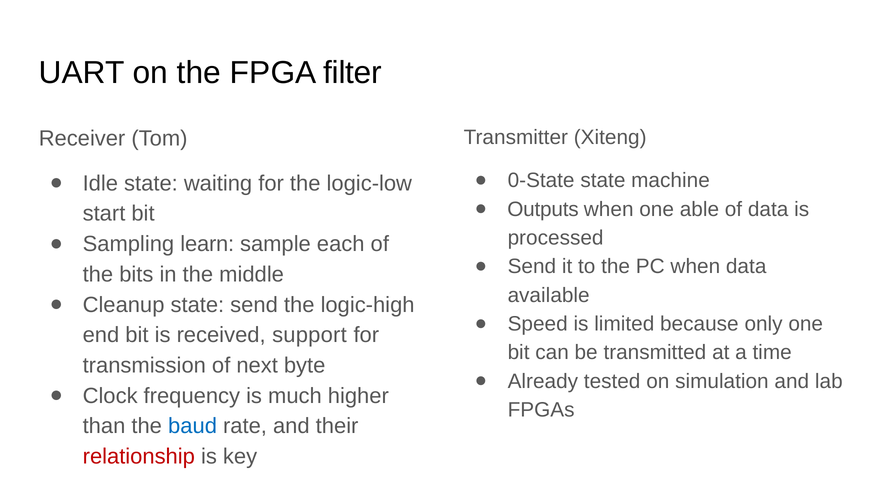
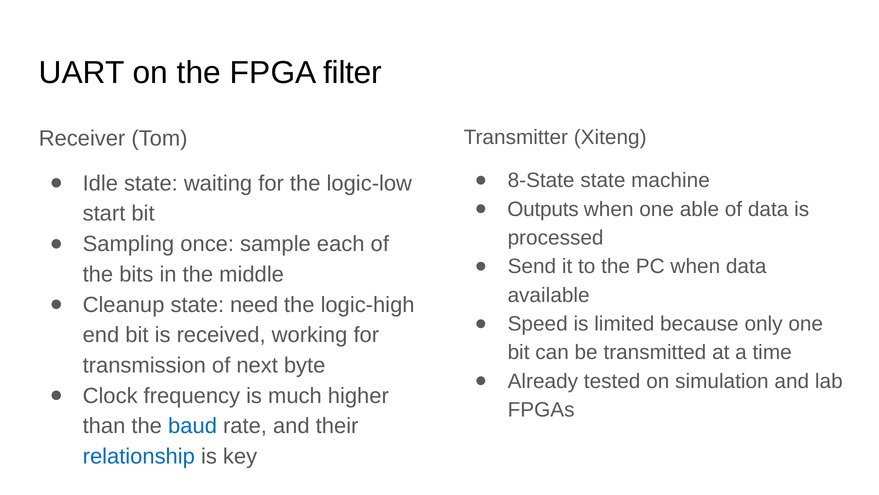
0-State: 0-State -> 8-State
learn: learn -> once
state send: send -> need
support: support -> working
relationship colour: red -> blue
